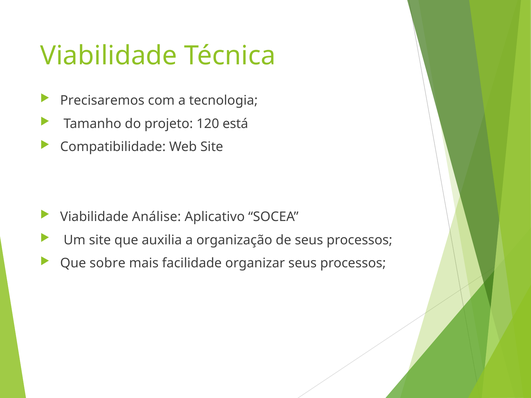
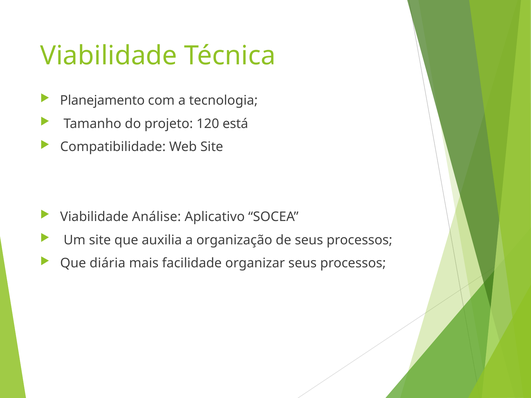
Precisaremos: Precisaremos -> Planejamento
sobre: sobre -> diária
